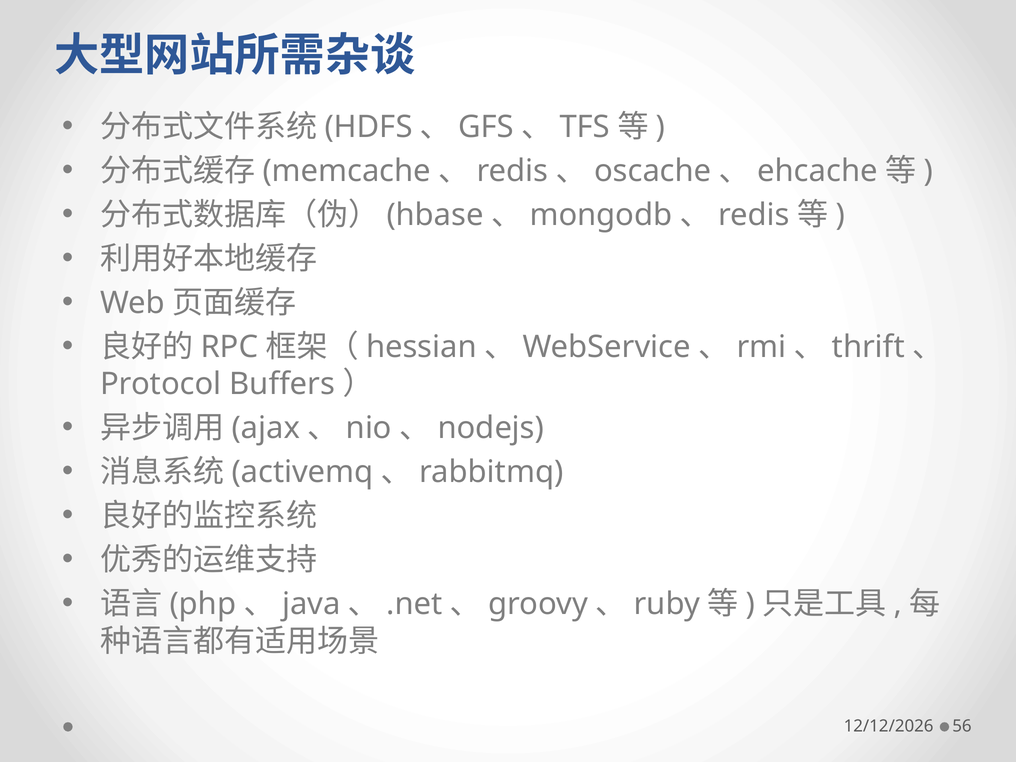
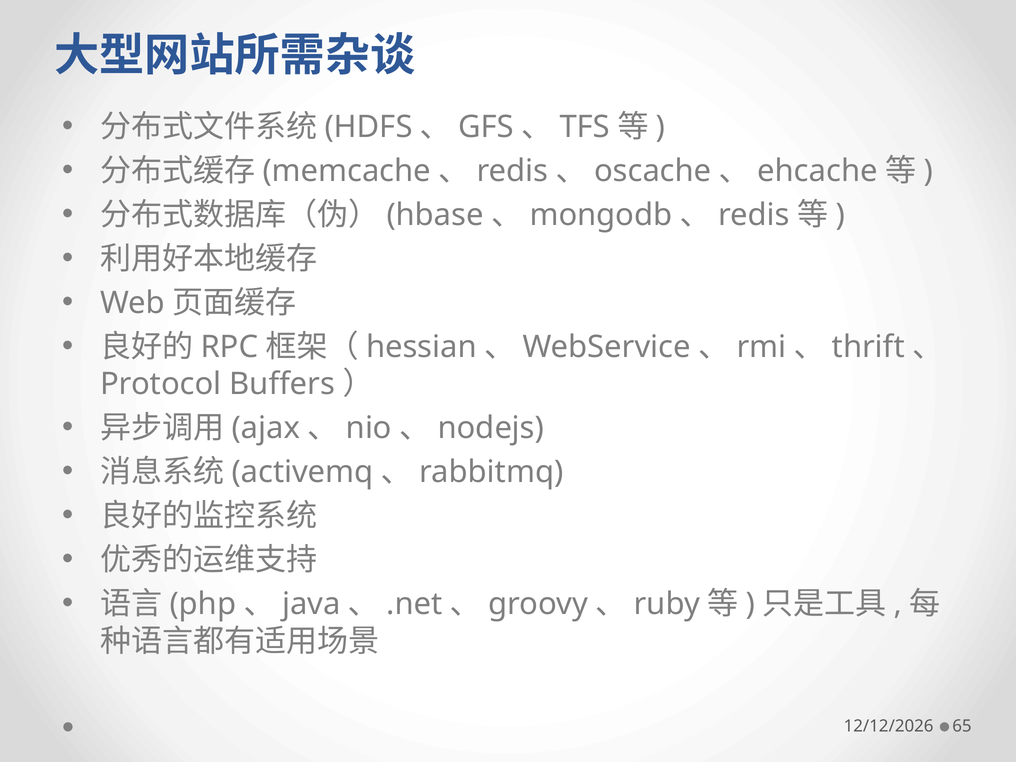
56: 56 -> 65
